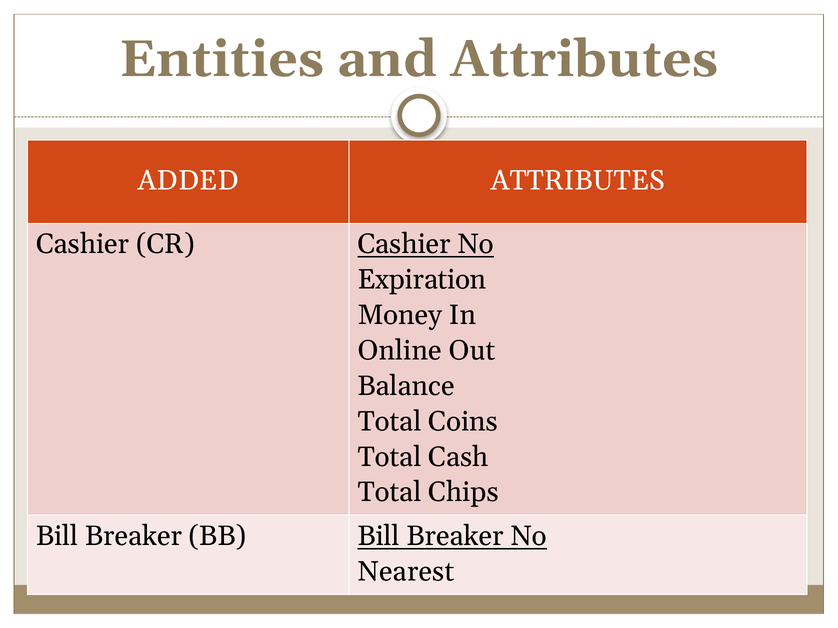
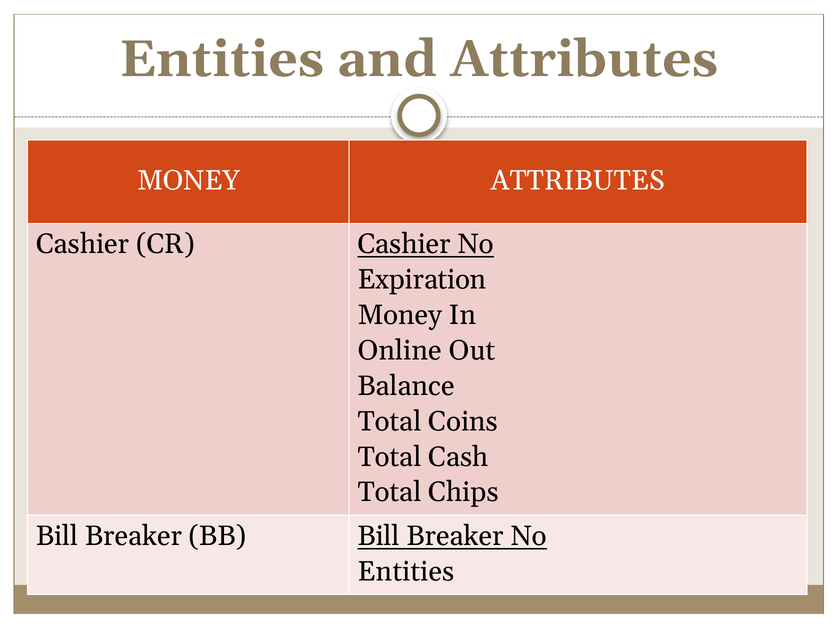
ADDED at (188, 181): ADDED -> MONEY
Nearest at (406, 572): Nearest -> Entities
